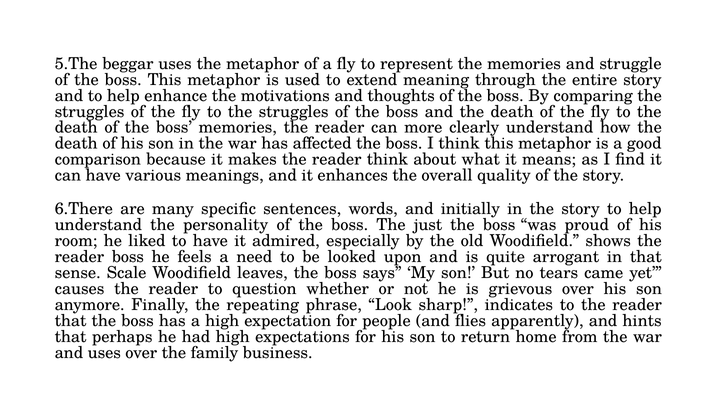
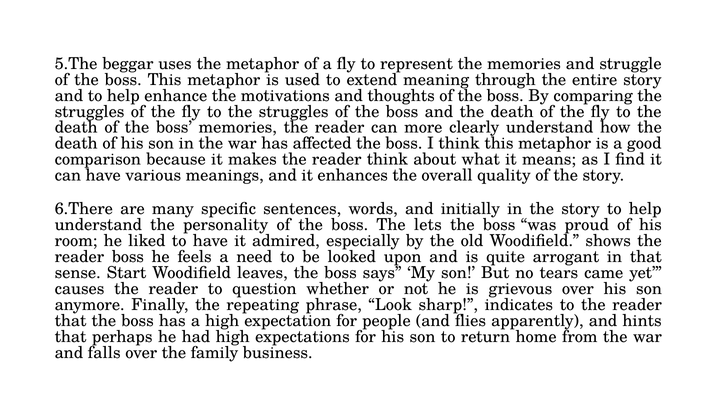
just: just -> lets
Scale: Scale -> Start
and uses: uses -> falls
